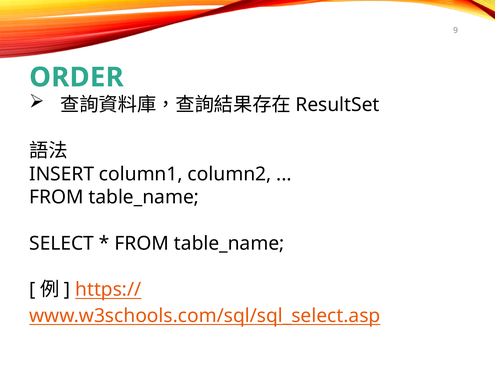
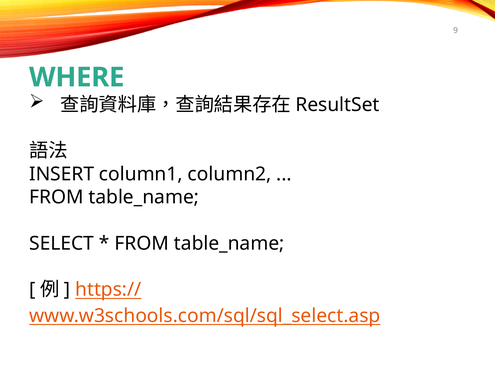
ORDER: ORDER -> WHERE
